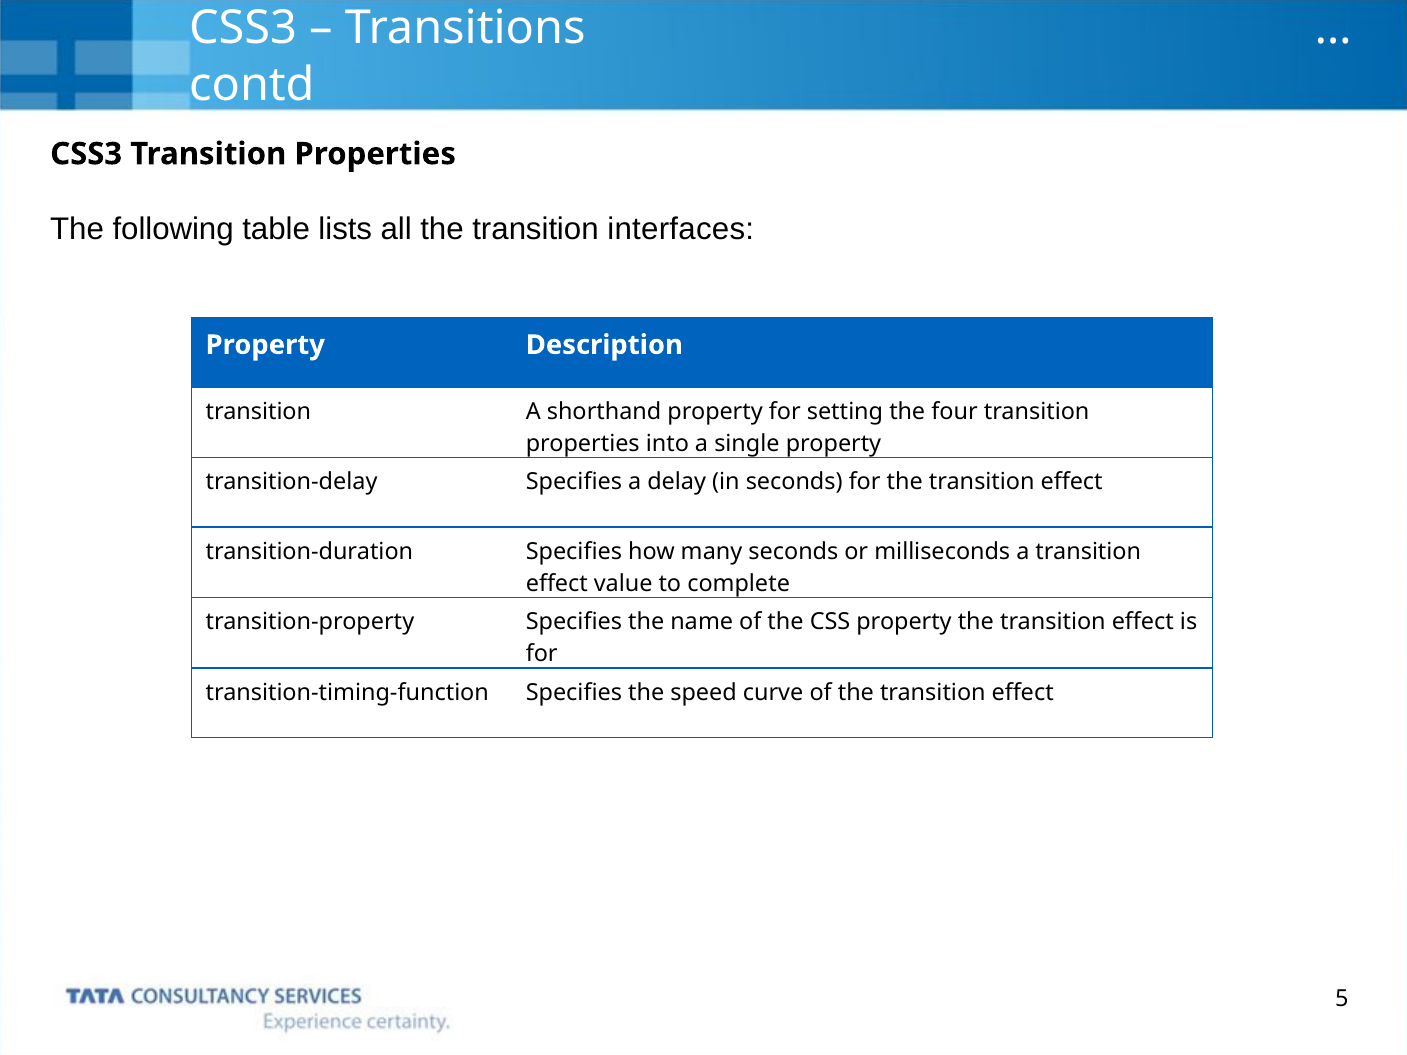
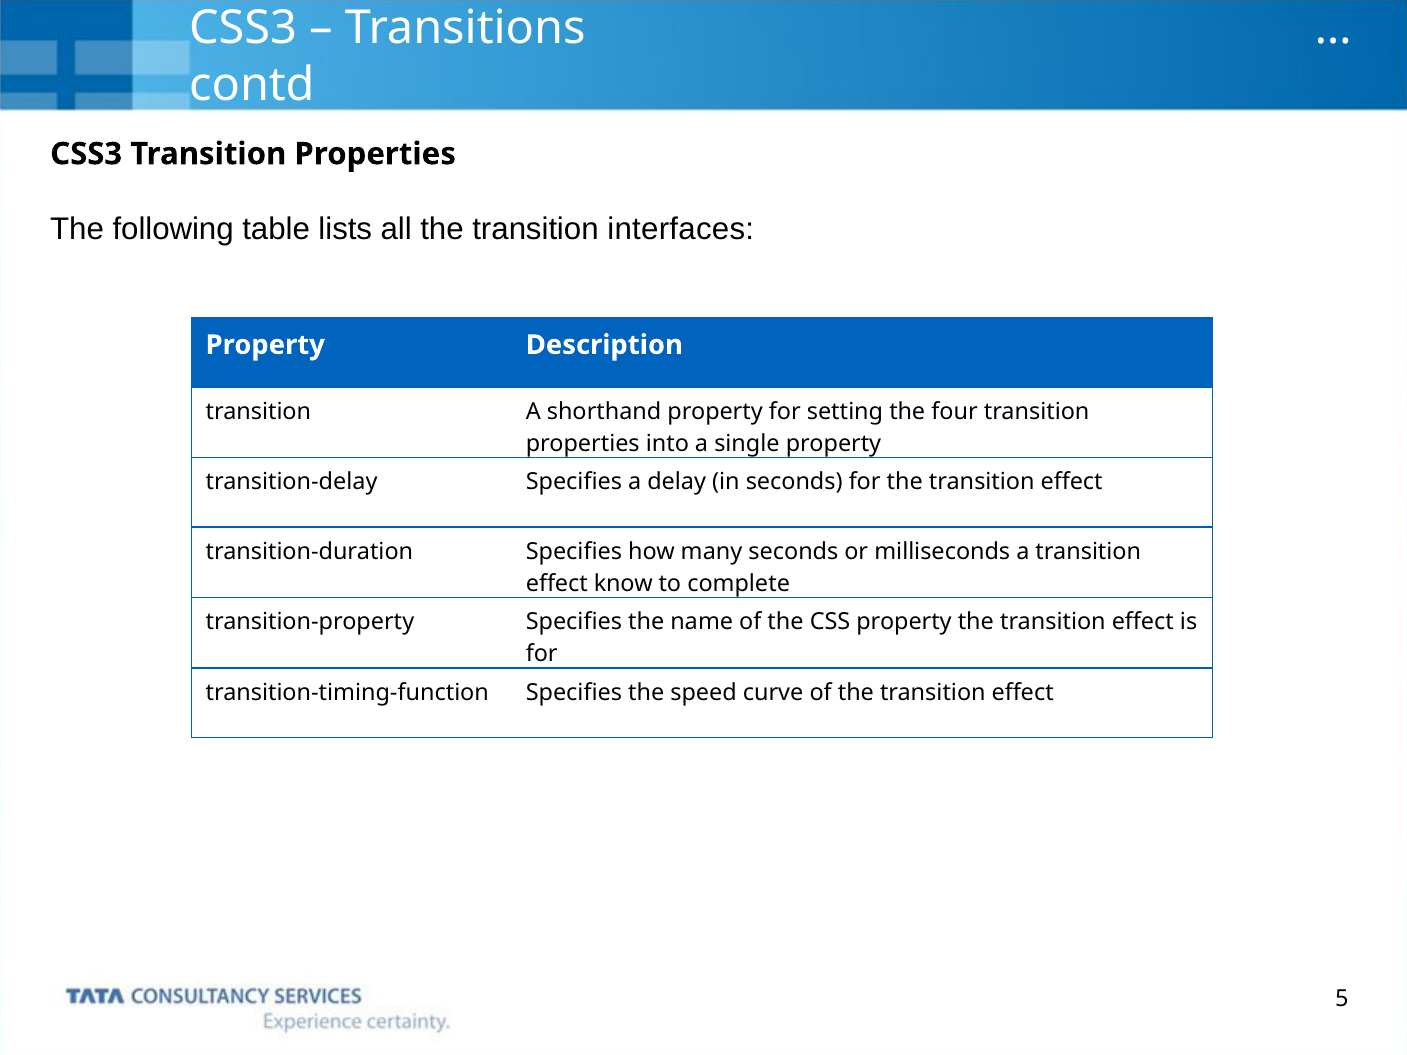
value: value -> know
